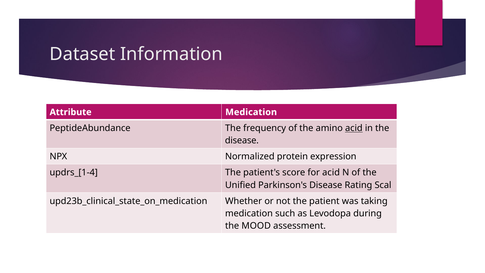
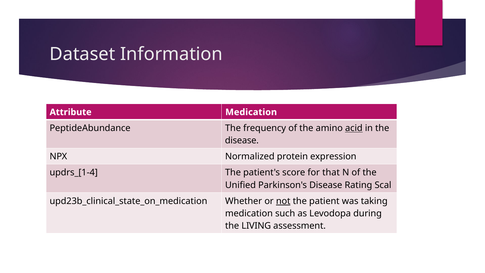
for acid: acid -> that
not underline: none -> present
MOOD: MOOD -> LIVING
